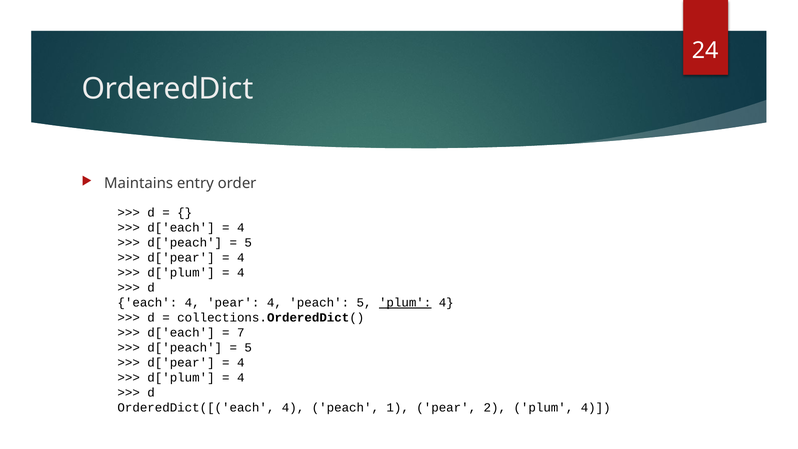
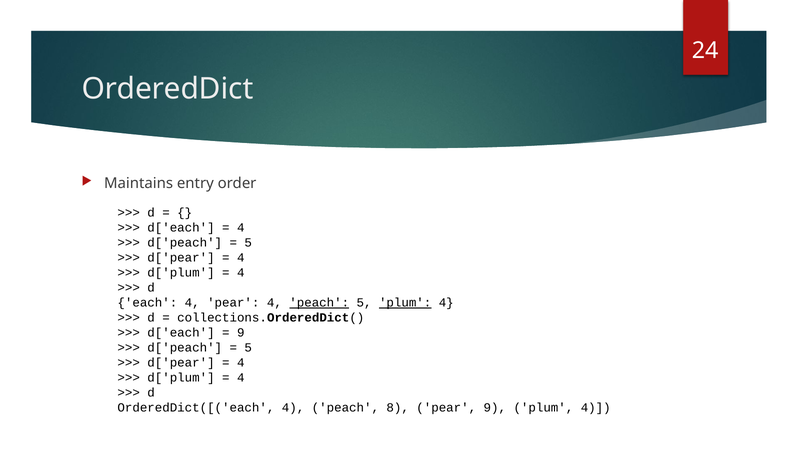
peach at (319, 303) underline: none -> present
7 at (241, 333): 7 -> 9
1: 1 -> 8
pear 2: 2 -> 9
